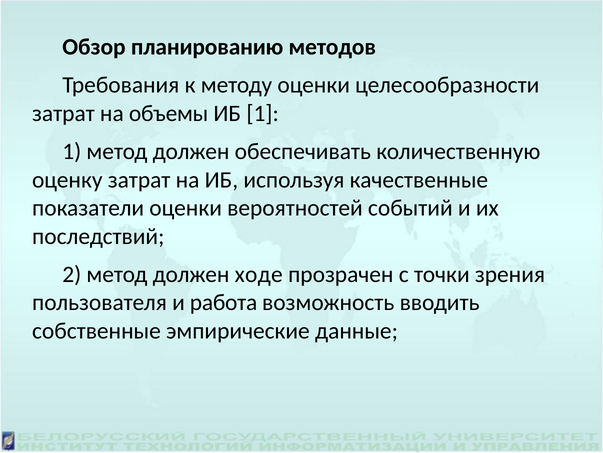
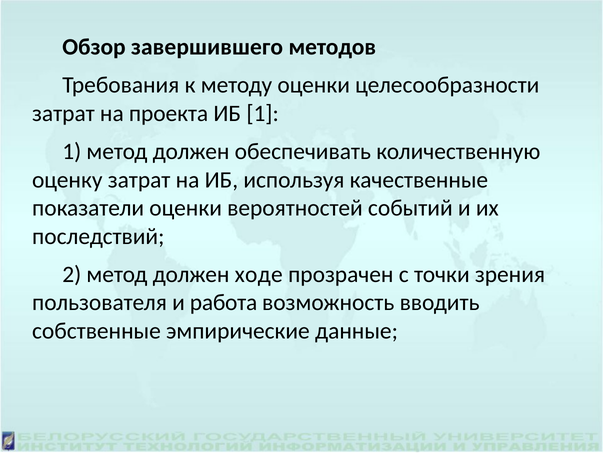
планированию: планированию -> завершившего
объемы: объемы -> проекта
